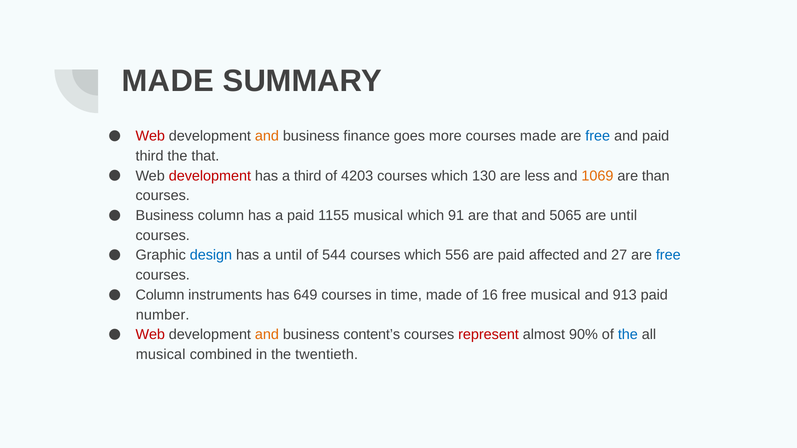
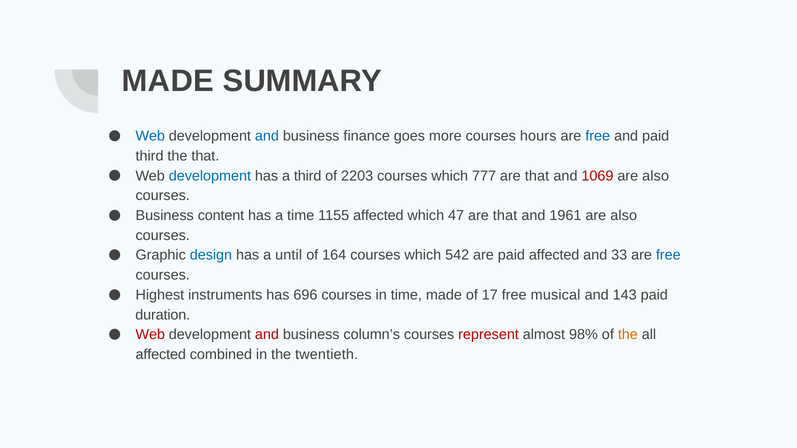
Web at (150, 136) colour: red -> blue
and at (267, 136) colour: orange -> blue
courses made: made -> hours
development at (210, 176) colour: red -> blue
4203: 4203 -> 2203
130: 130 -> 777
less at (537, 176): less -> that
1069 colour: orange -> red
than at (656, 176): than -> also
Business column: column -> content
a paid: paid -> time
1155 musical: musical -> affected
91: 91 -> 47
5065: 5065 -> 1961
until at (624, 216): until -> also
544: 544 -> 164
556: 556 -> 542
27: 27 -> 33
Column at (160, 295): Column -> Highest
649: 649 -> 696
16: 16 -> 17
913: 913 -> 143
number: number -> duration
and at (267, 335) colour: orange -> red
content’s: content’s -> column’s
90%: 90% -> 98%
the at (628, 335) colour: blue -> orange
musical at (161, 355): musical -> affected
